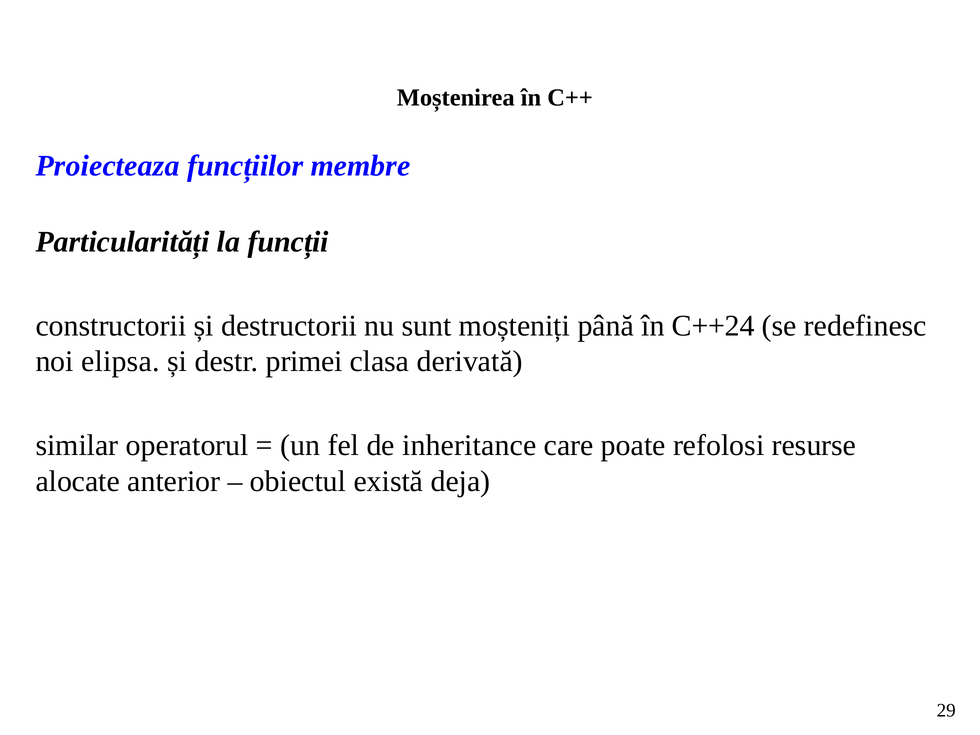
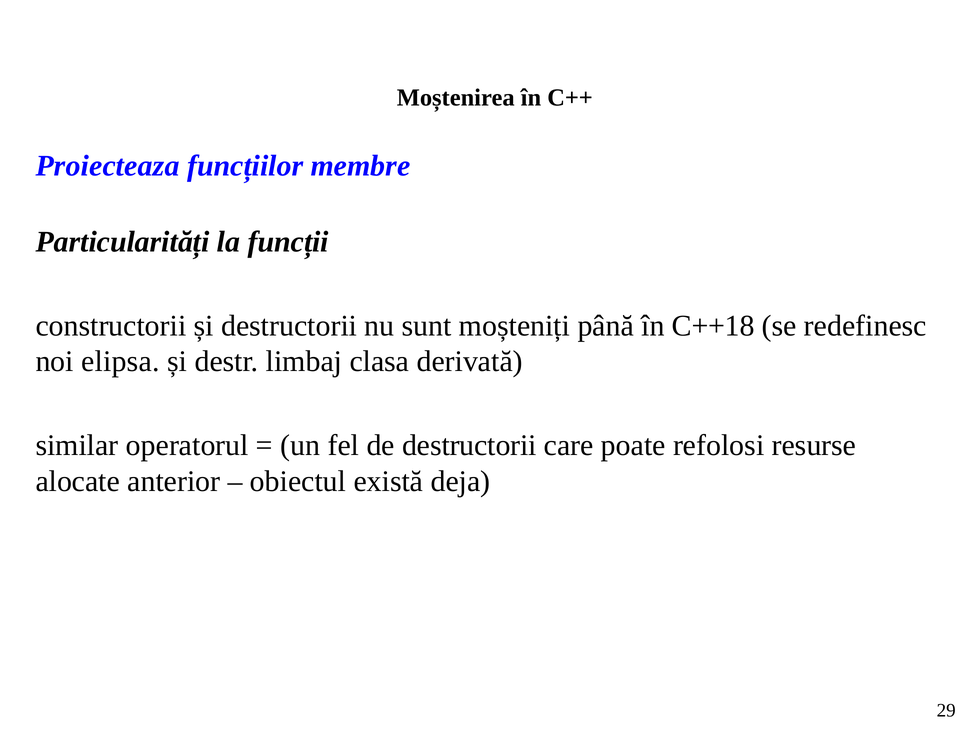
C++24: C++24 -> C++18
primei: primei -> limbaj
de inheritance: inheritance -> destructorii
